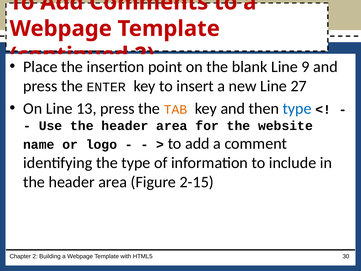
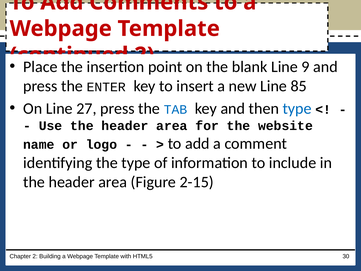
27: 27 -> 85
13: 13 -> 27
TAB colour: orange -> blue
